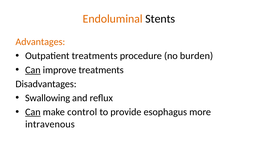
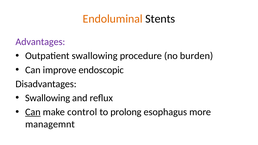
Advantages colour: orange -> purple
Outpatient treatments: treatments -> swallowing
Can at (33, 70) underline: present -> none
improve treatments: treatments -> endoscopic
provide: provide -> prolong
intravenous: intravenous -> managemnt
